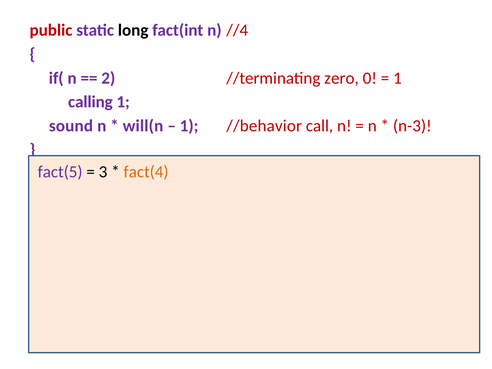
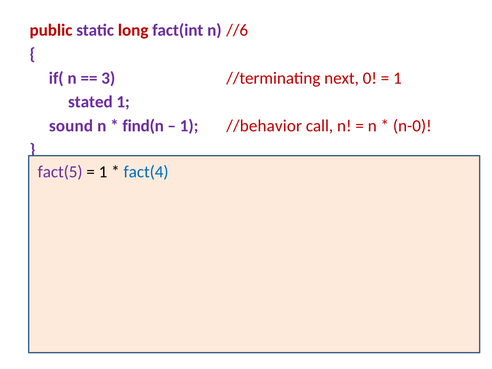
long colour: black -> red
//4: //4 -> //6
2: 2 -> 3
zero: zero -> next
calling: calling -> stated
will(n: will(n -> find(n
n-3: n-3 -> n-0
3 at (103, 172): 3 -> 1
fact(4 colour: orange -> blue
